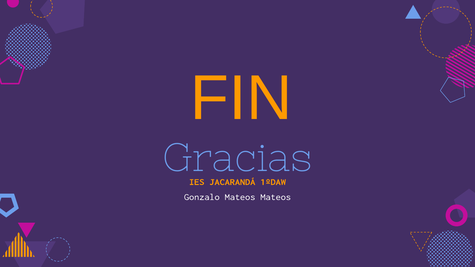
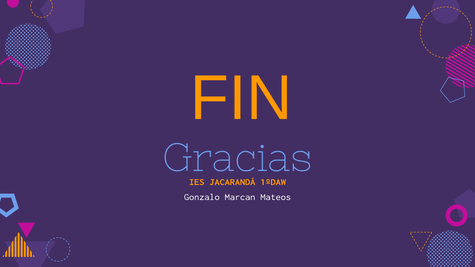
Gonzalo Mateos: Mateos -> Marcan
